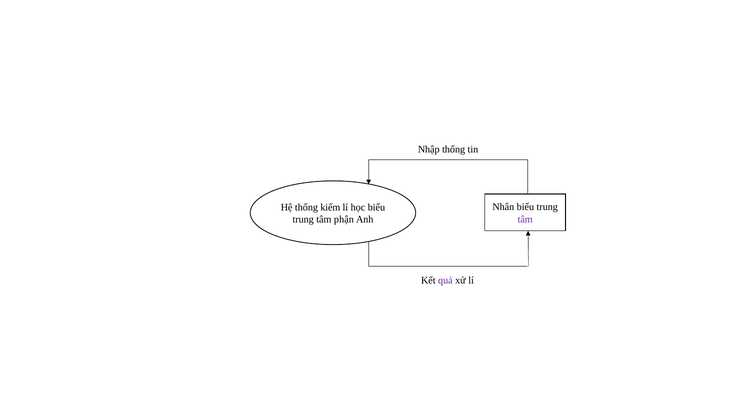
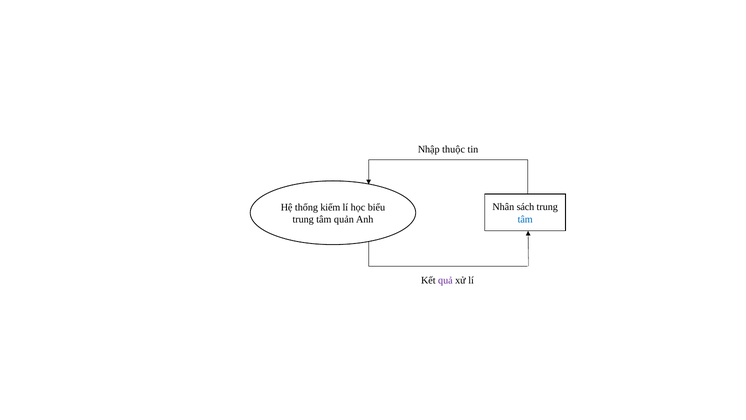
Nhập thống: thống -> thuộc
Nhân biểu: biểu -> sách
tâm at (525, 219) colour: purple -> blue
phận: phận -> quản
